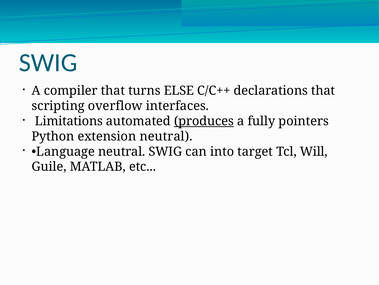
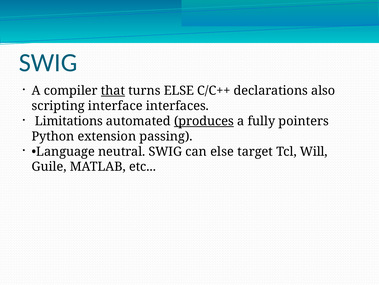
that at (113, 91) underline: none -> present
declarations that: that -> also
overflow: overflow -> interface
extension neutral: neutral -> passing
can into: into -> else
